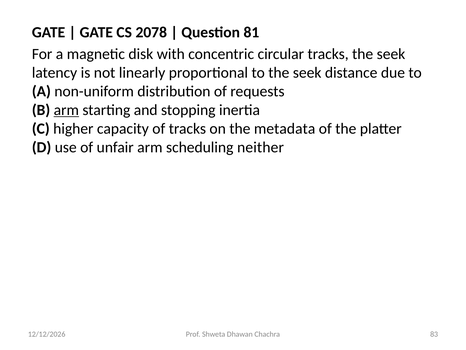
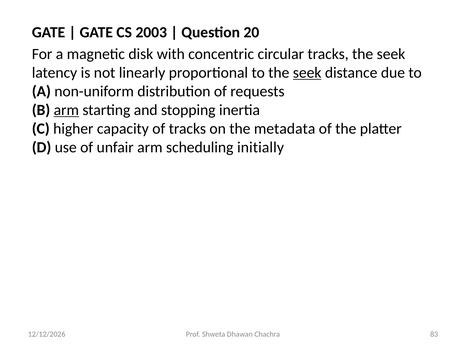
2078: 2078 -> 2003
81: 81 -> 20
seek at (307, 73) underline: none -> present
neither: neither -> initially
